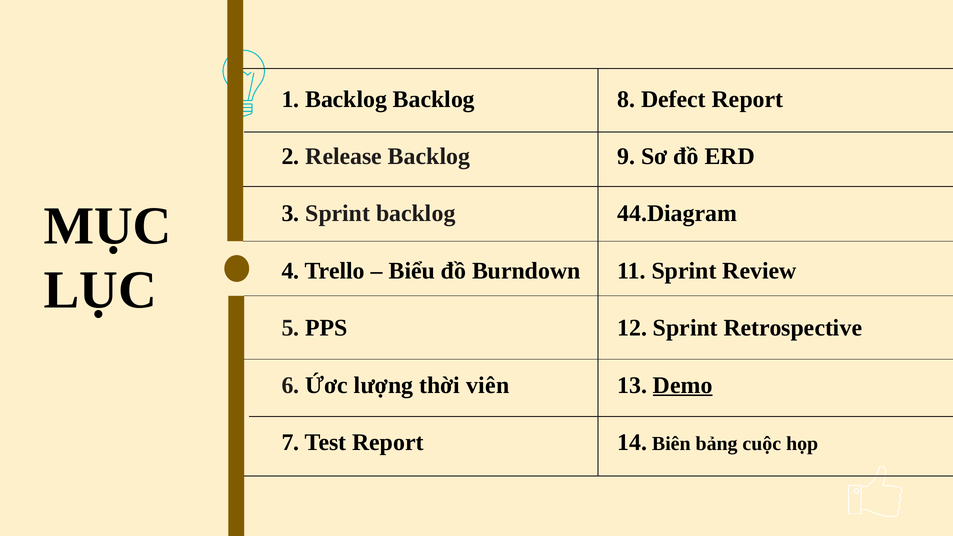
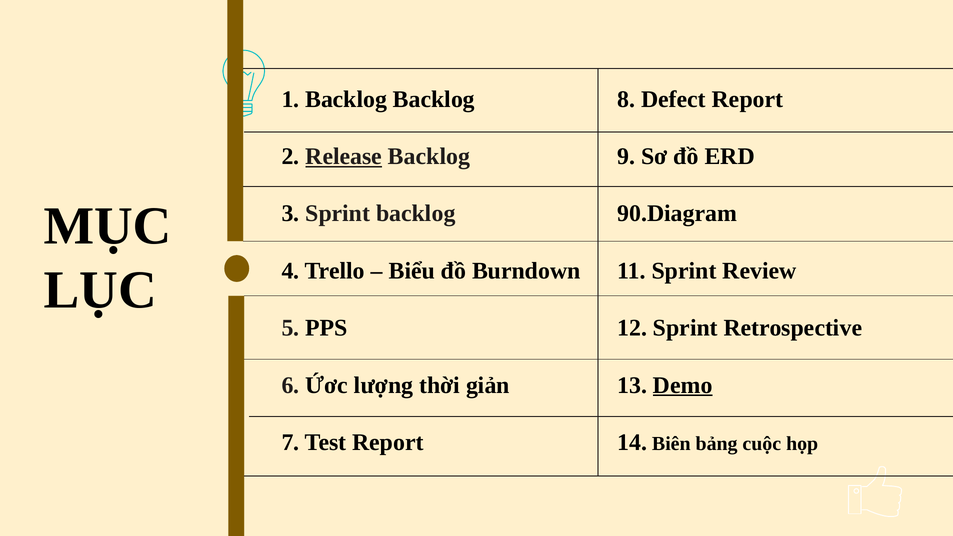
Release underline: none -> present
44.Diagram: 44.Diagram -> 90.Diagram
viên: viên -> giản
